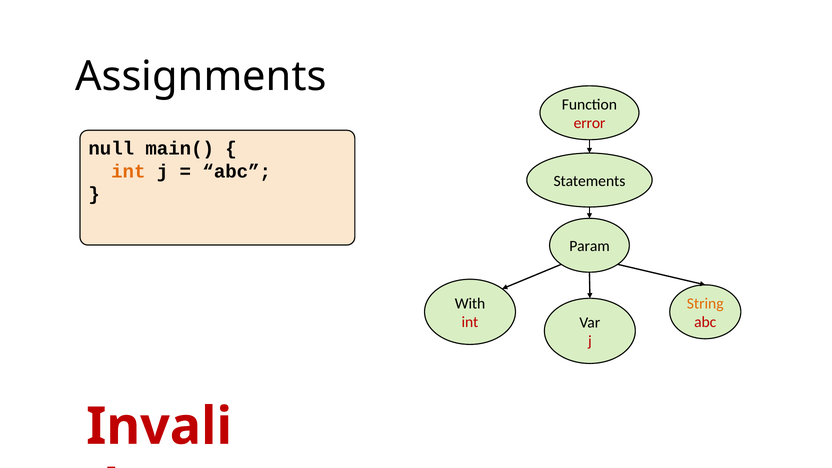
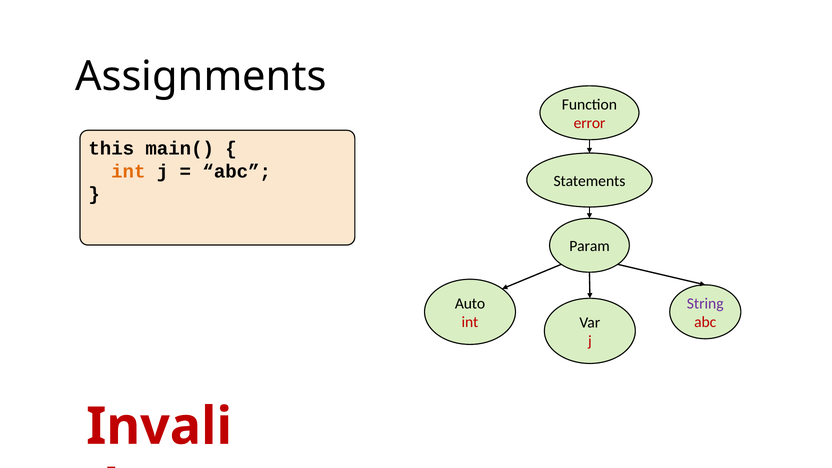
null: null -> this
With: With -> Auto
String colour: orange -> purple
